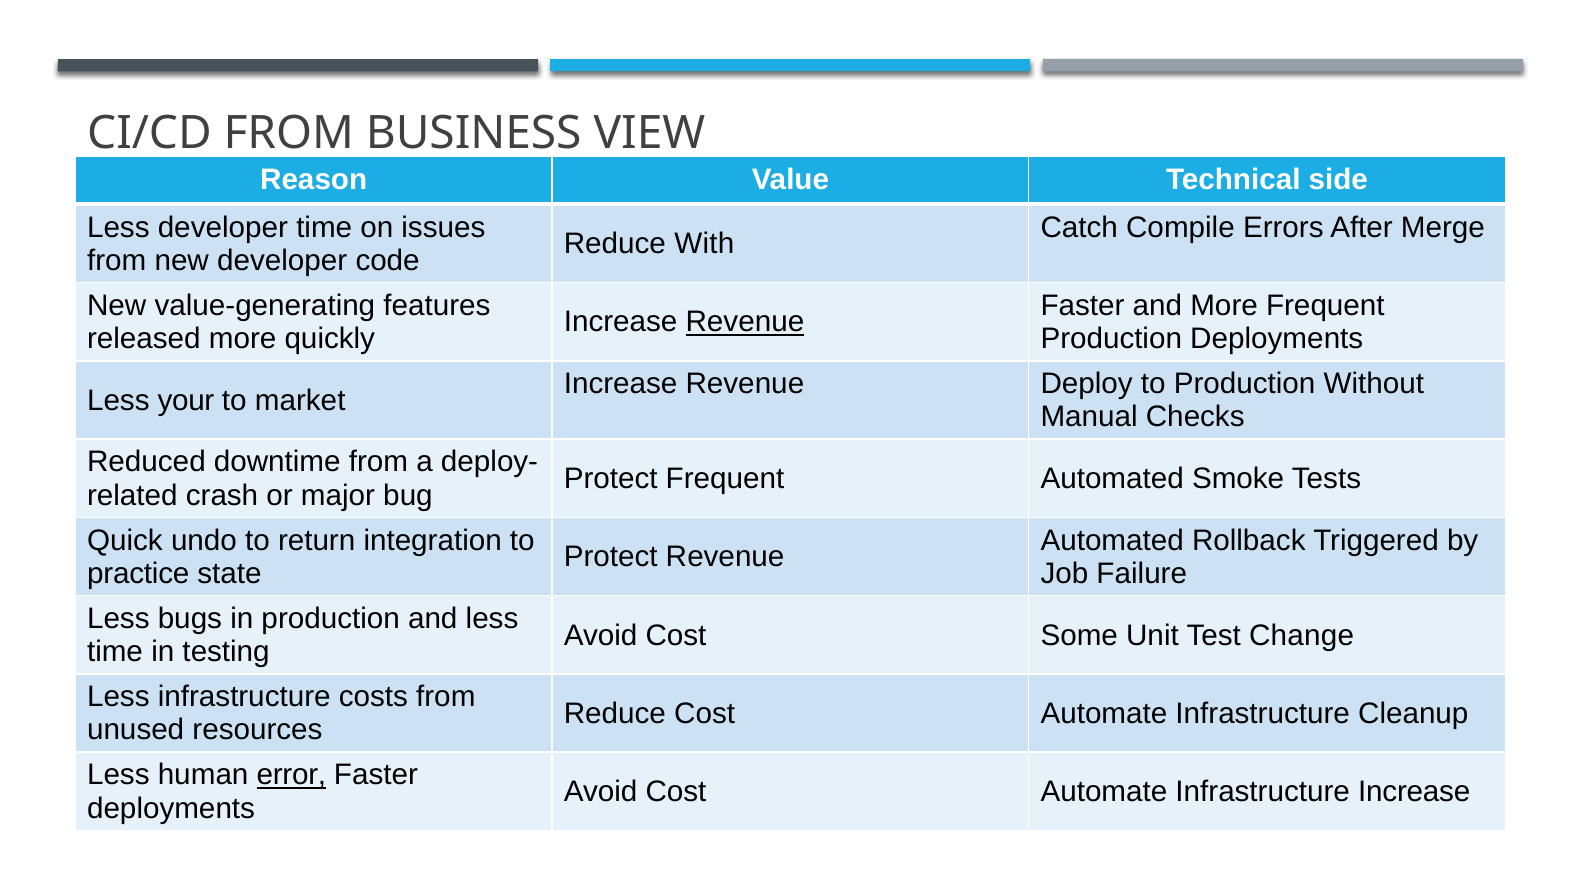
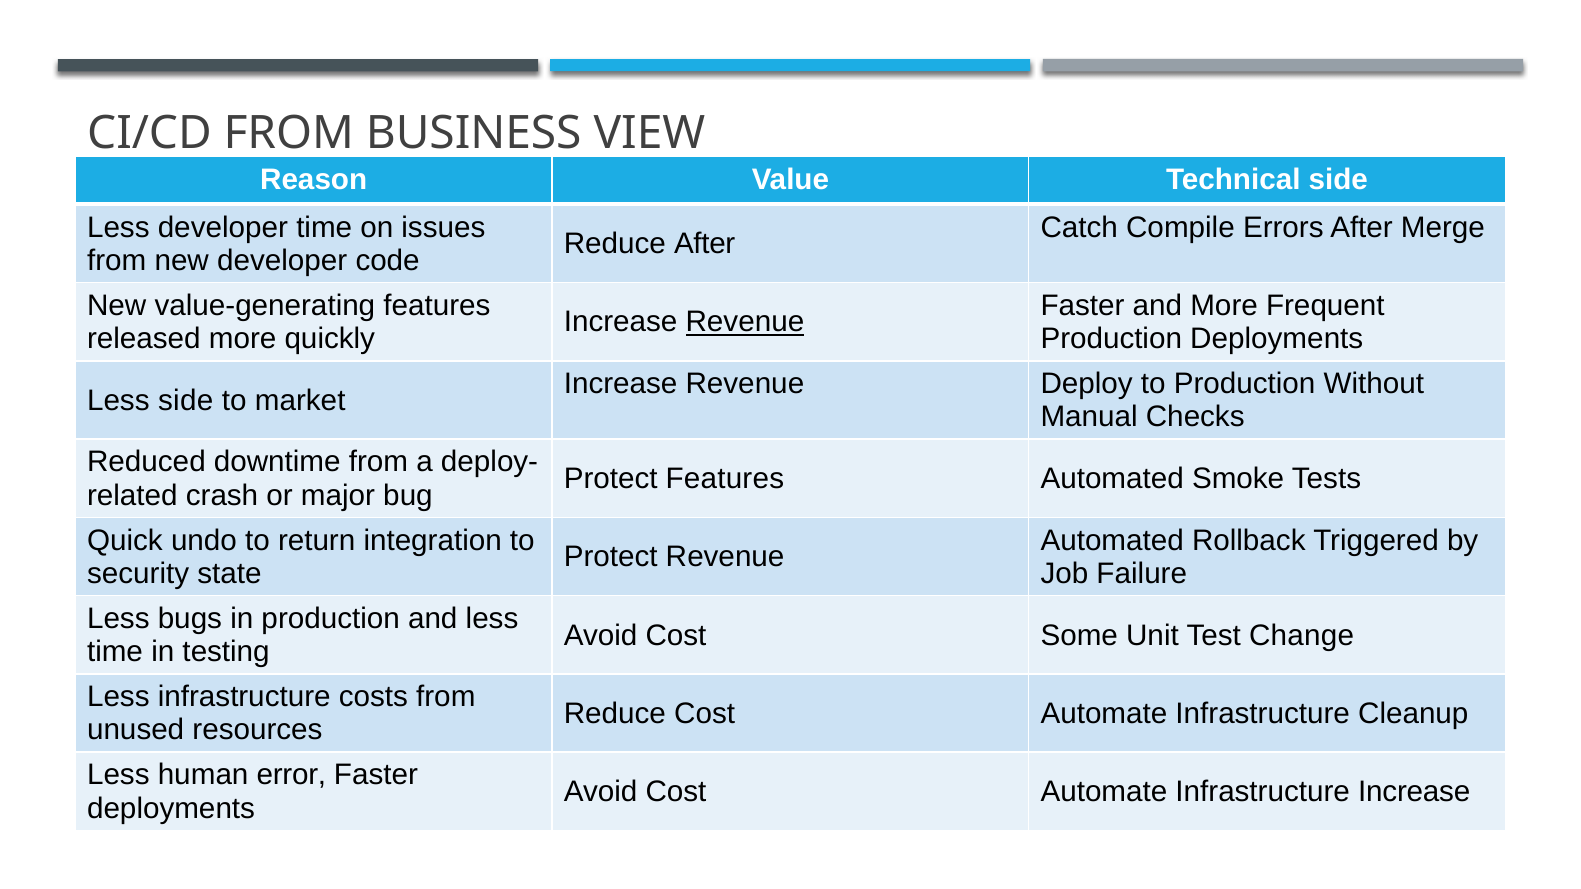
Reduce With: With -> After
Less your: your -> side
Protect Frequent: Frequent -> Features
practice: practice -> security
error underline: present -> none
